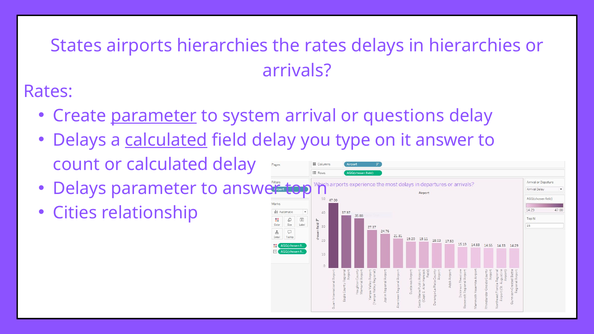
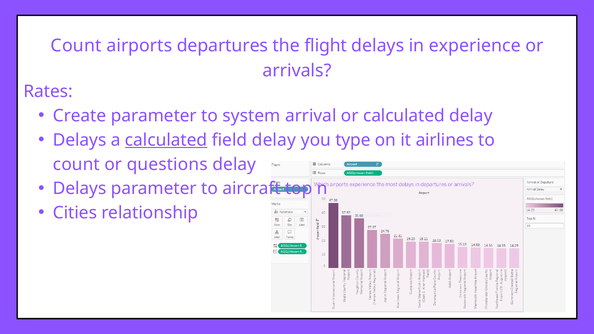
States at (76, 46): States -> Count
airports hierarchies: hierarchies -> departures
the rates: rates -> flight
in hierarchies: hierarchies -> experience
parameter at (154, 116) underline: present -> none
or questions: questions -> calculated
it answer: answer -> airlines
or calculated: calculated -> questions
to answer: answer -> aircraft
